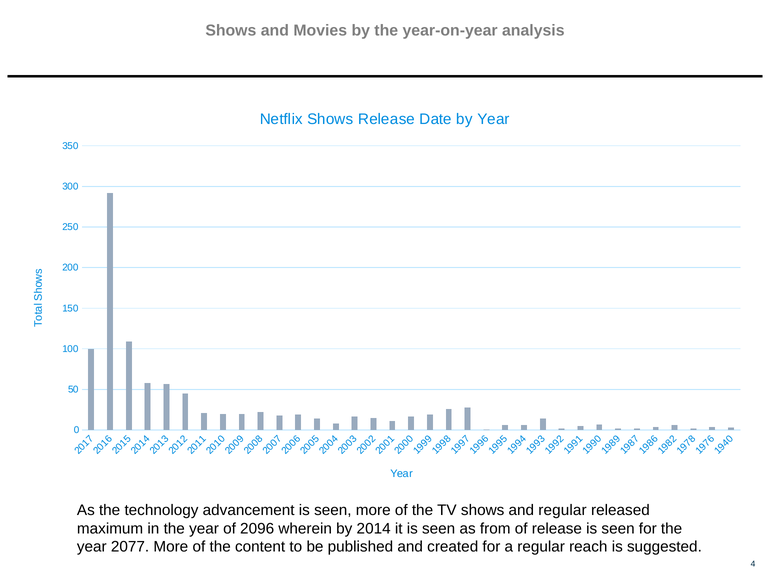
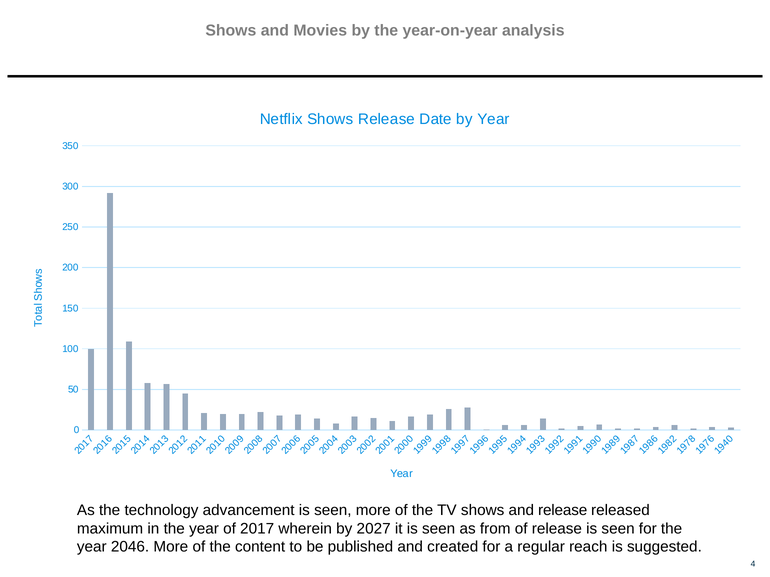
and regular: regular -> release
2096: 2096 -> 2017
2014: 2014 -> 2027
2077: 2077 -> 2046
